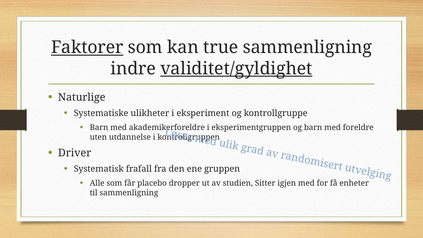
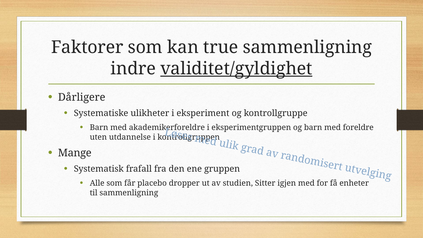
Faktorer underline: present -> none
Naturlige: Naturlige -> Dårligere
Driver: Driver -> Mange
